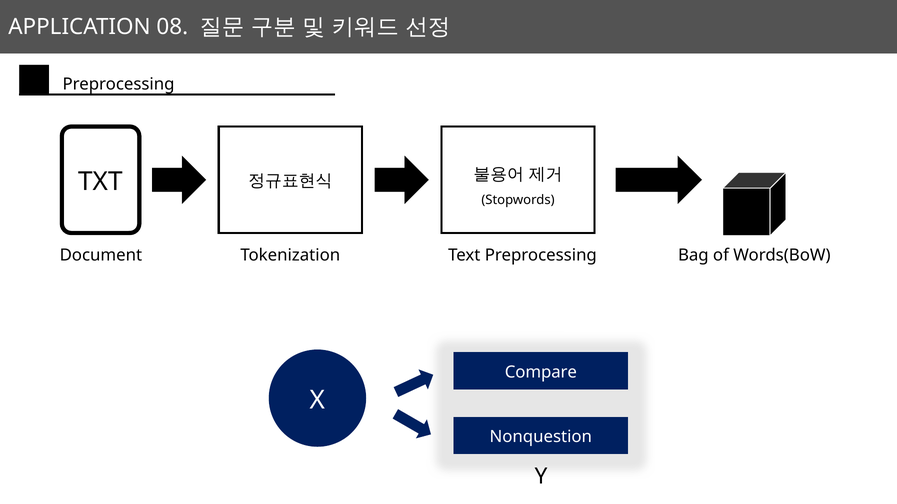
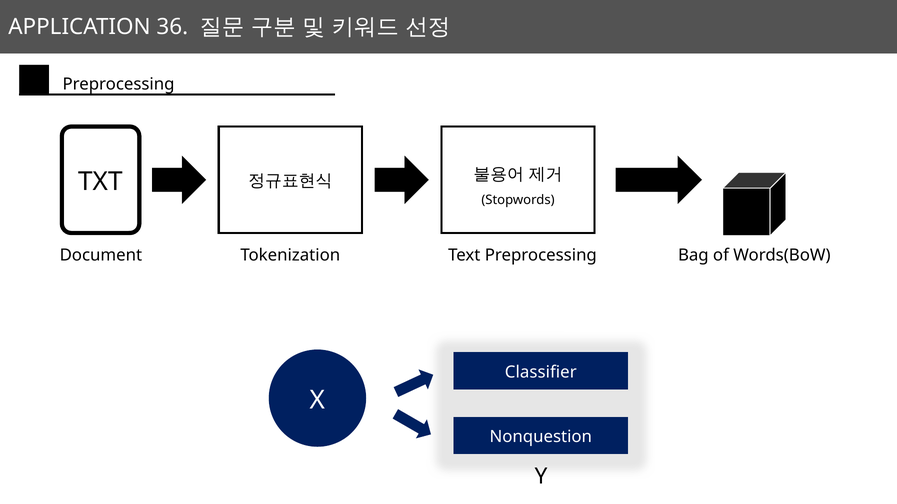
08: 08 -> 36
Compare: Compare -> Classifier
